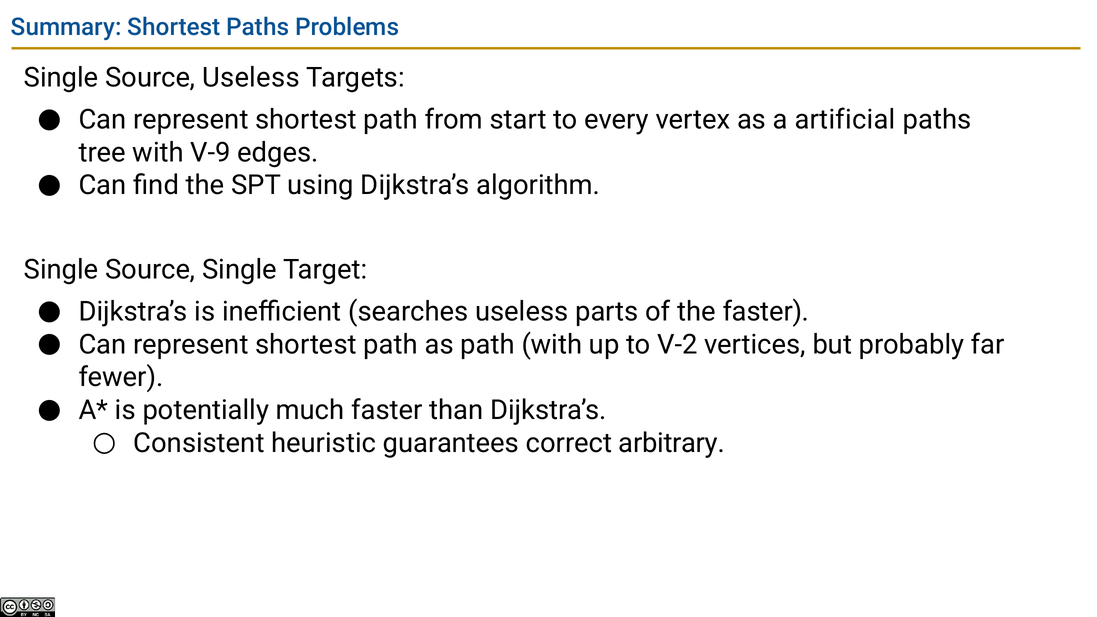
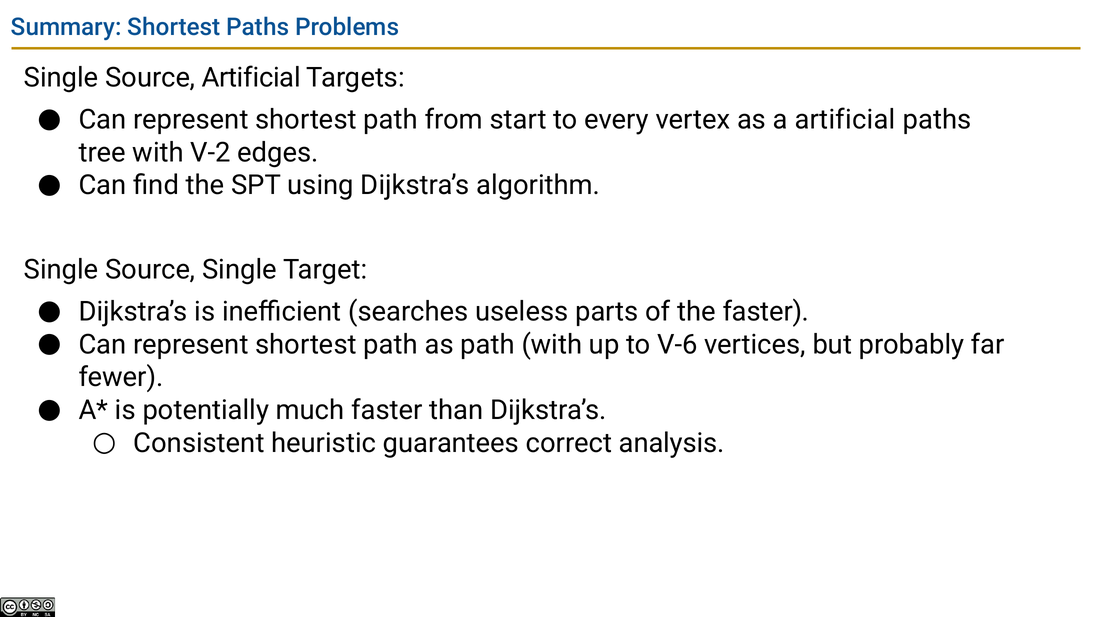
Source Useless: Useless -> Artificial
V-9: V-9 -> V-2
V-2: V-2 -> V-6
arbitrary: arbitrary -> analysis
